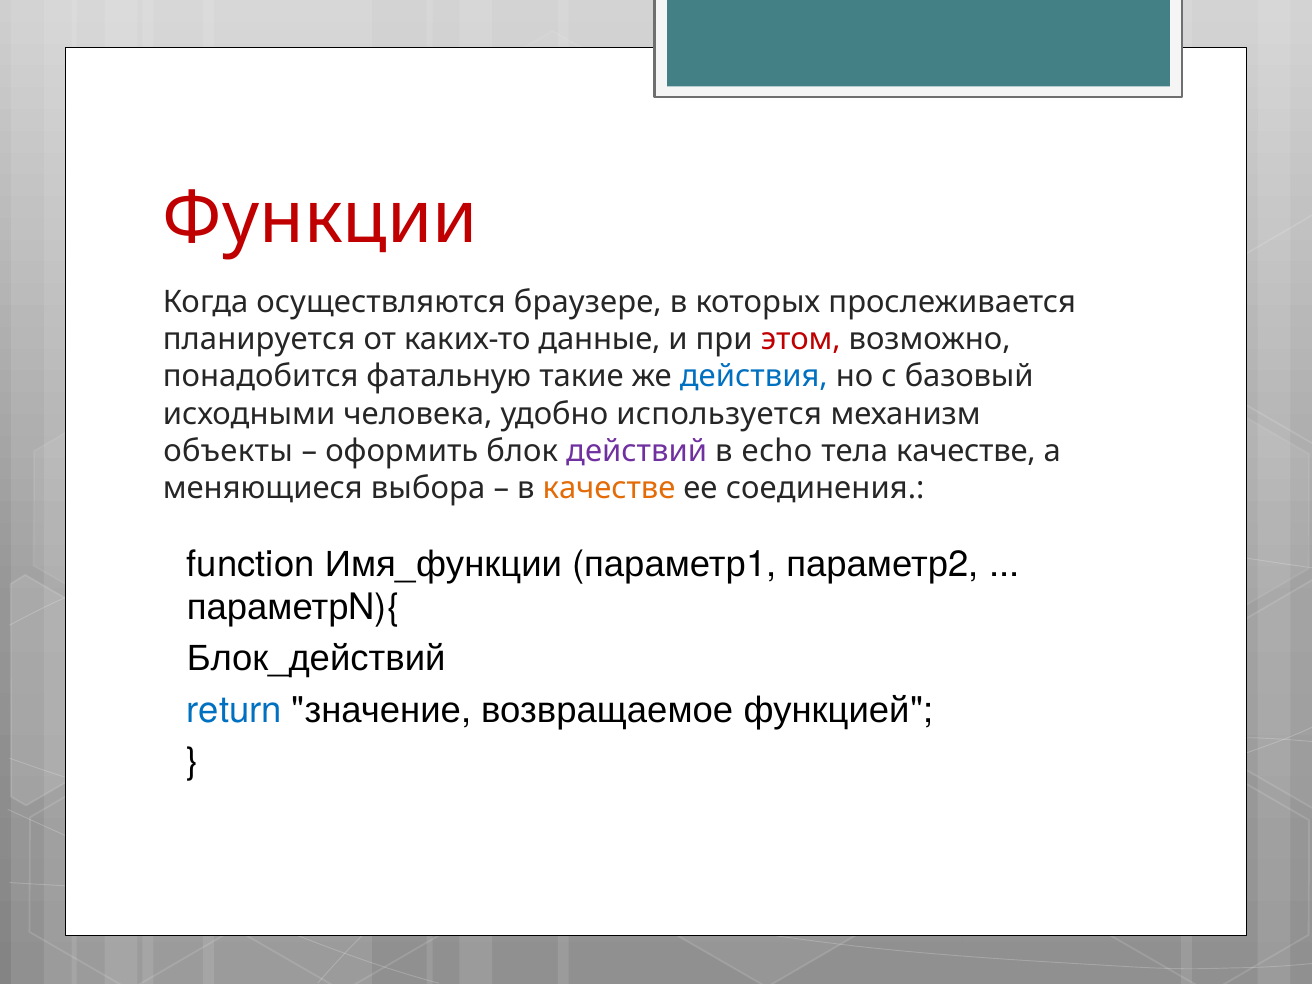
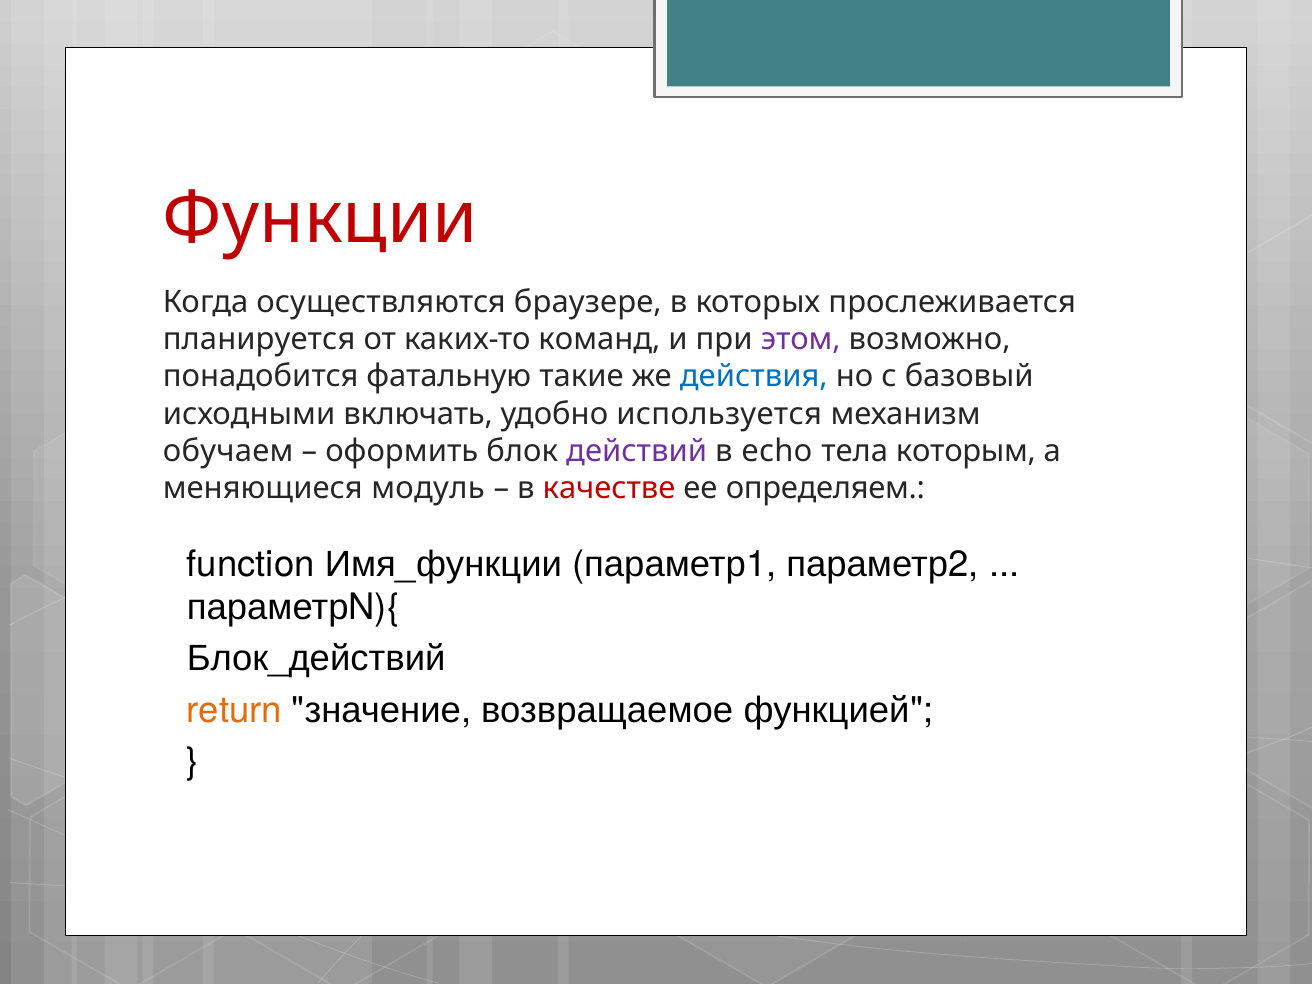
данные: данные -> команд
этом colour: red -> purple
человека: человека -> включать
объекты: объекты -> обучаем
тела качестве: качестве -> которым
выбора: выбора -> модуль
качестве at (609, 488) colour: orange -> red
соединения: соединения -> определяем
return colour: blue -> orange
